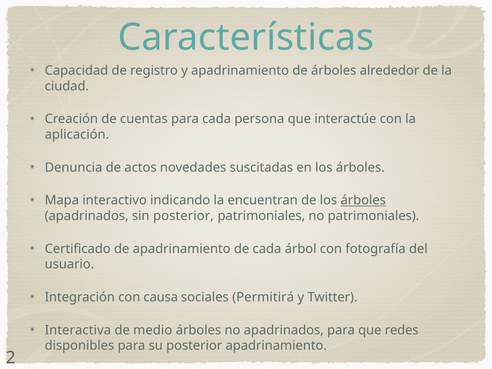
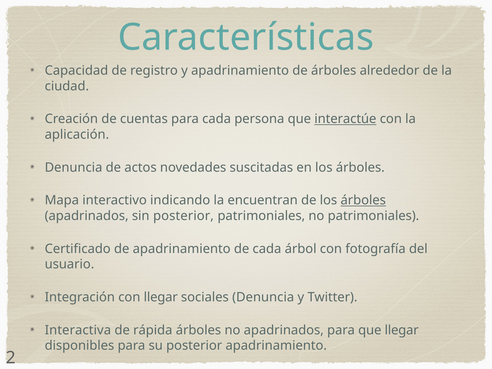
interactúe underline: none -> present
con causa: causa -> llegar
sociales Permitirá: Permitirá -> Denuncia
medio: medio -> rápida
que redes: redes -> llegar
